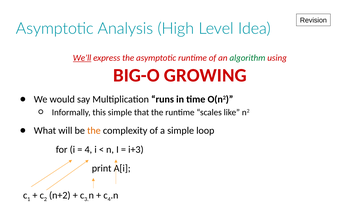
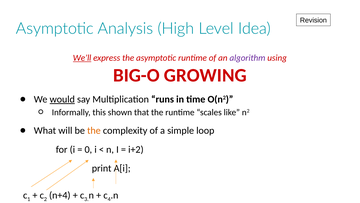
algorithm colour: green -> purple
would underline: none -> present
this simple: simple -> shown
4 at (88, 149): 4 -> 0
i+3: i+3 -> i+2
n+2: n+2 -> n+4
